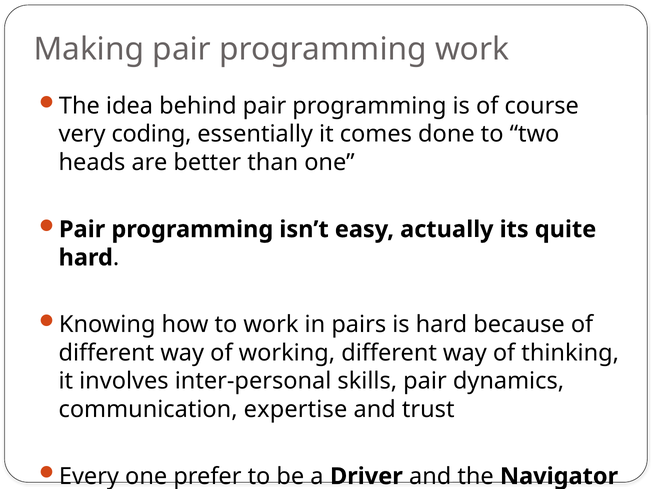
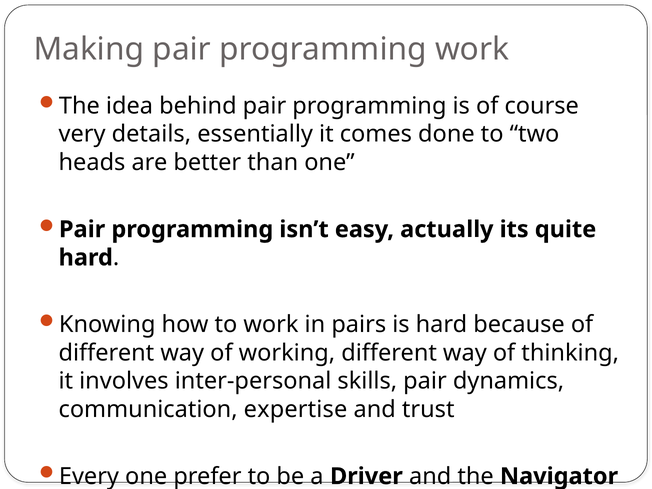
coding: coding -> details
